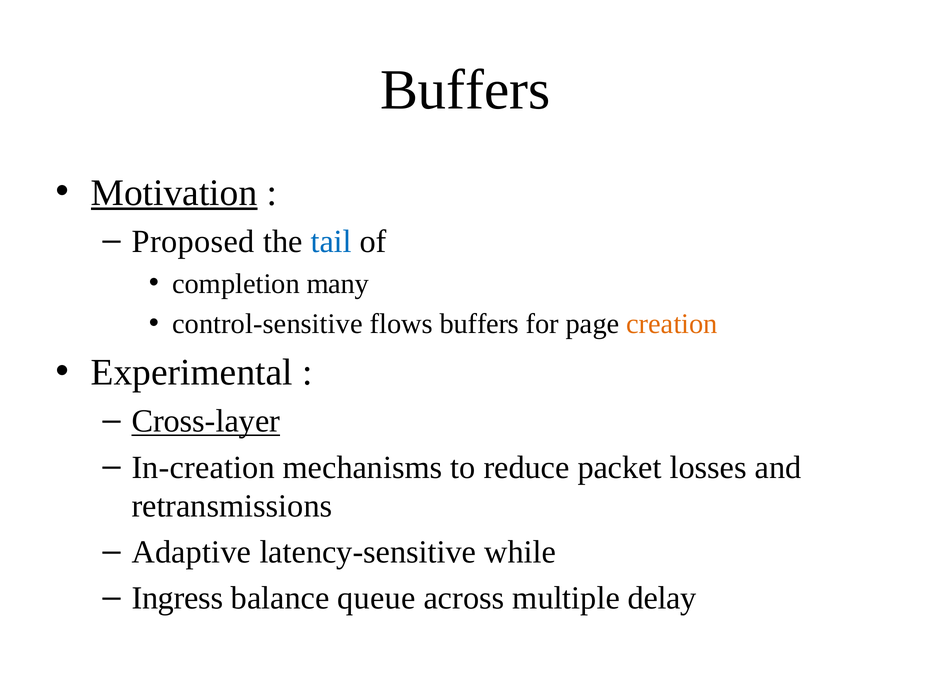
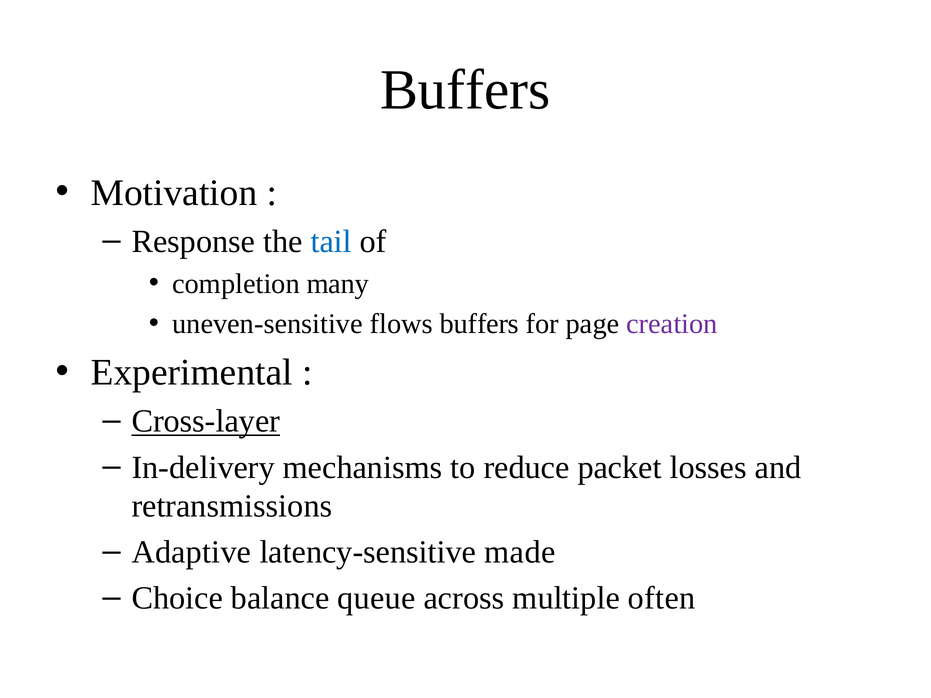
Motivation underline: present -> none
Proposed: Proposed -> Response
control-sensitive: control-sensitive -> uneven-sensitive
creation colour: orange -> purple
In-creation: In-creation -> In-delivery
while: while -> made
Ingress: Ingress -> Choice
delay: delay -> often
